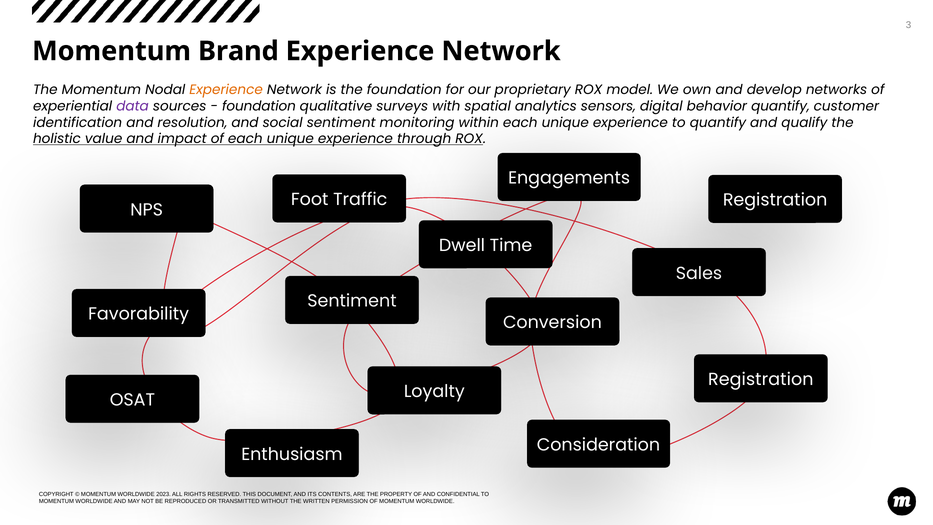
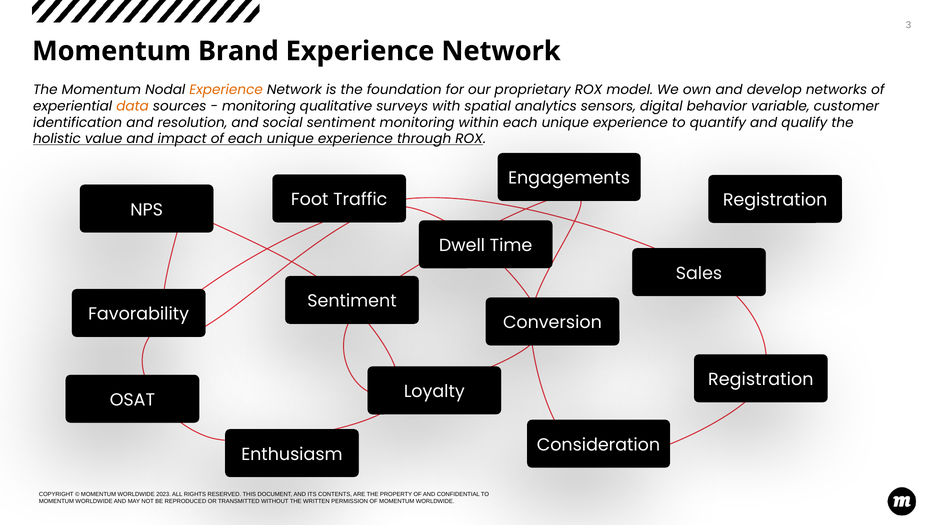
data colour: purple -> orange
foundation at (259, 106): foundation -> monitoring
quantify at (780, 106): quantify -> variable
